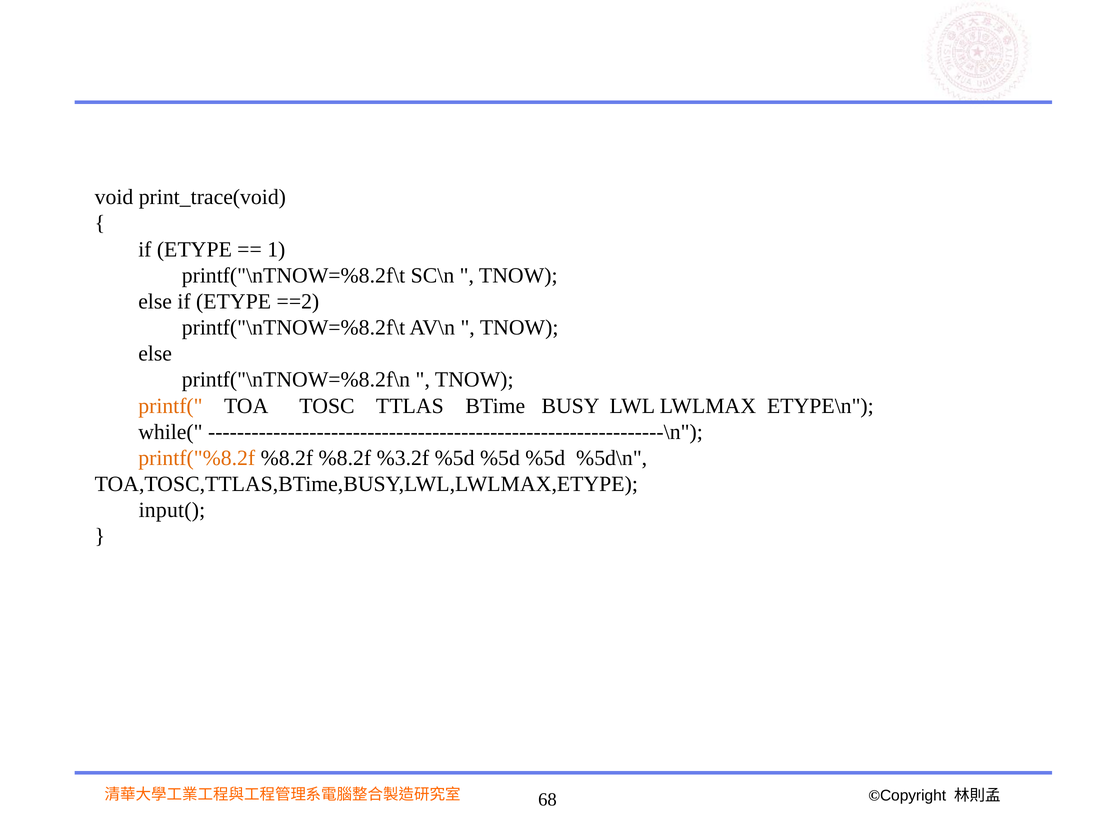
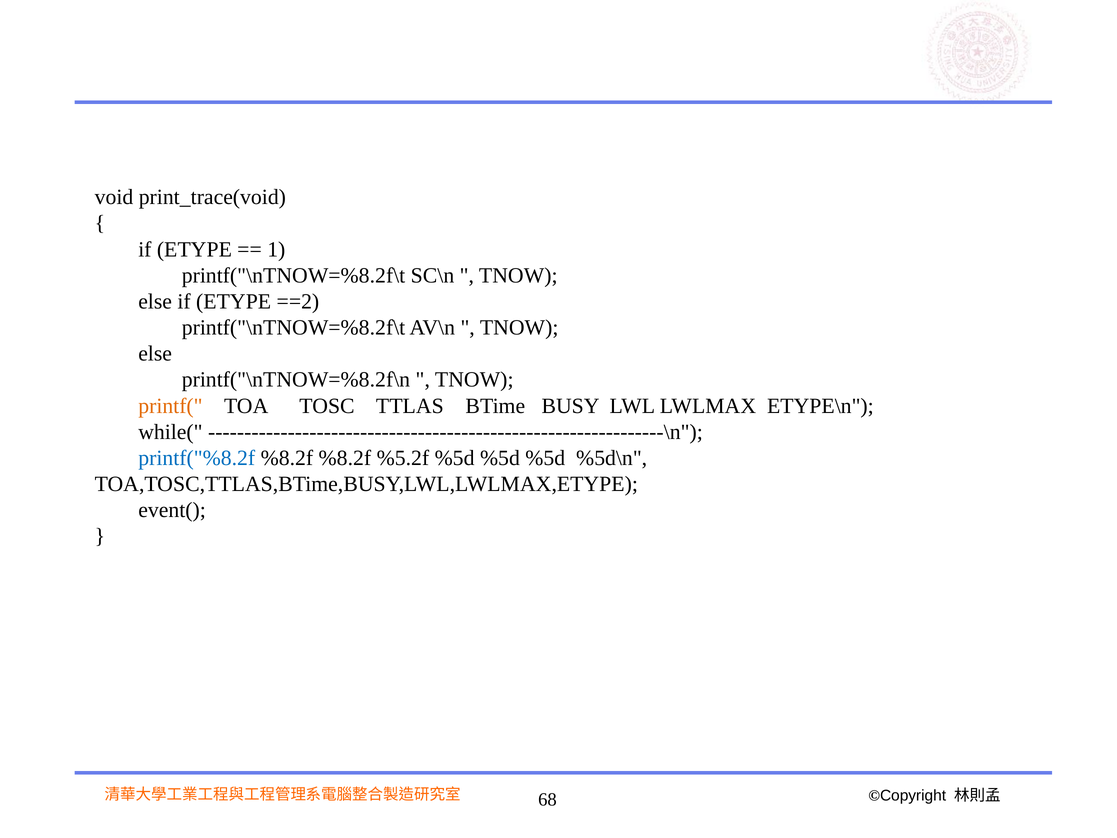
printf("%8.2f colour: orange -> blue
%3.2f: %3.2f -> %5.2f
input(: input( -> event(
